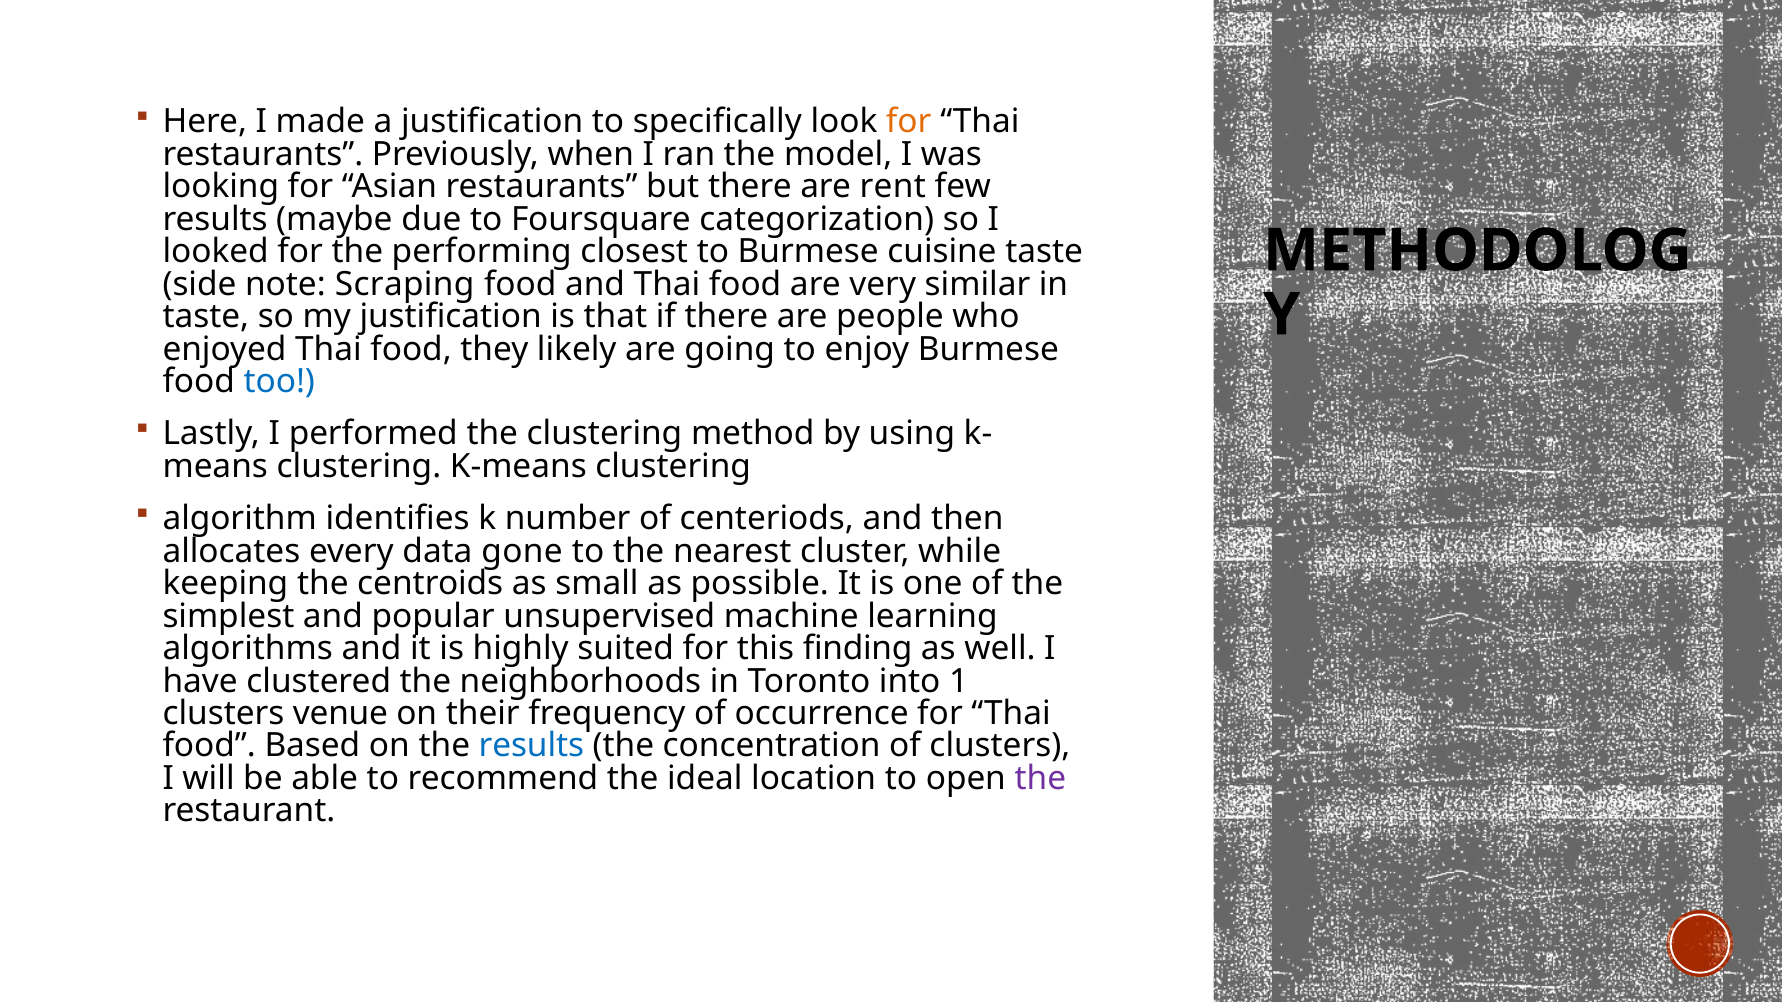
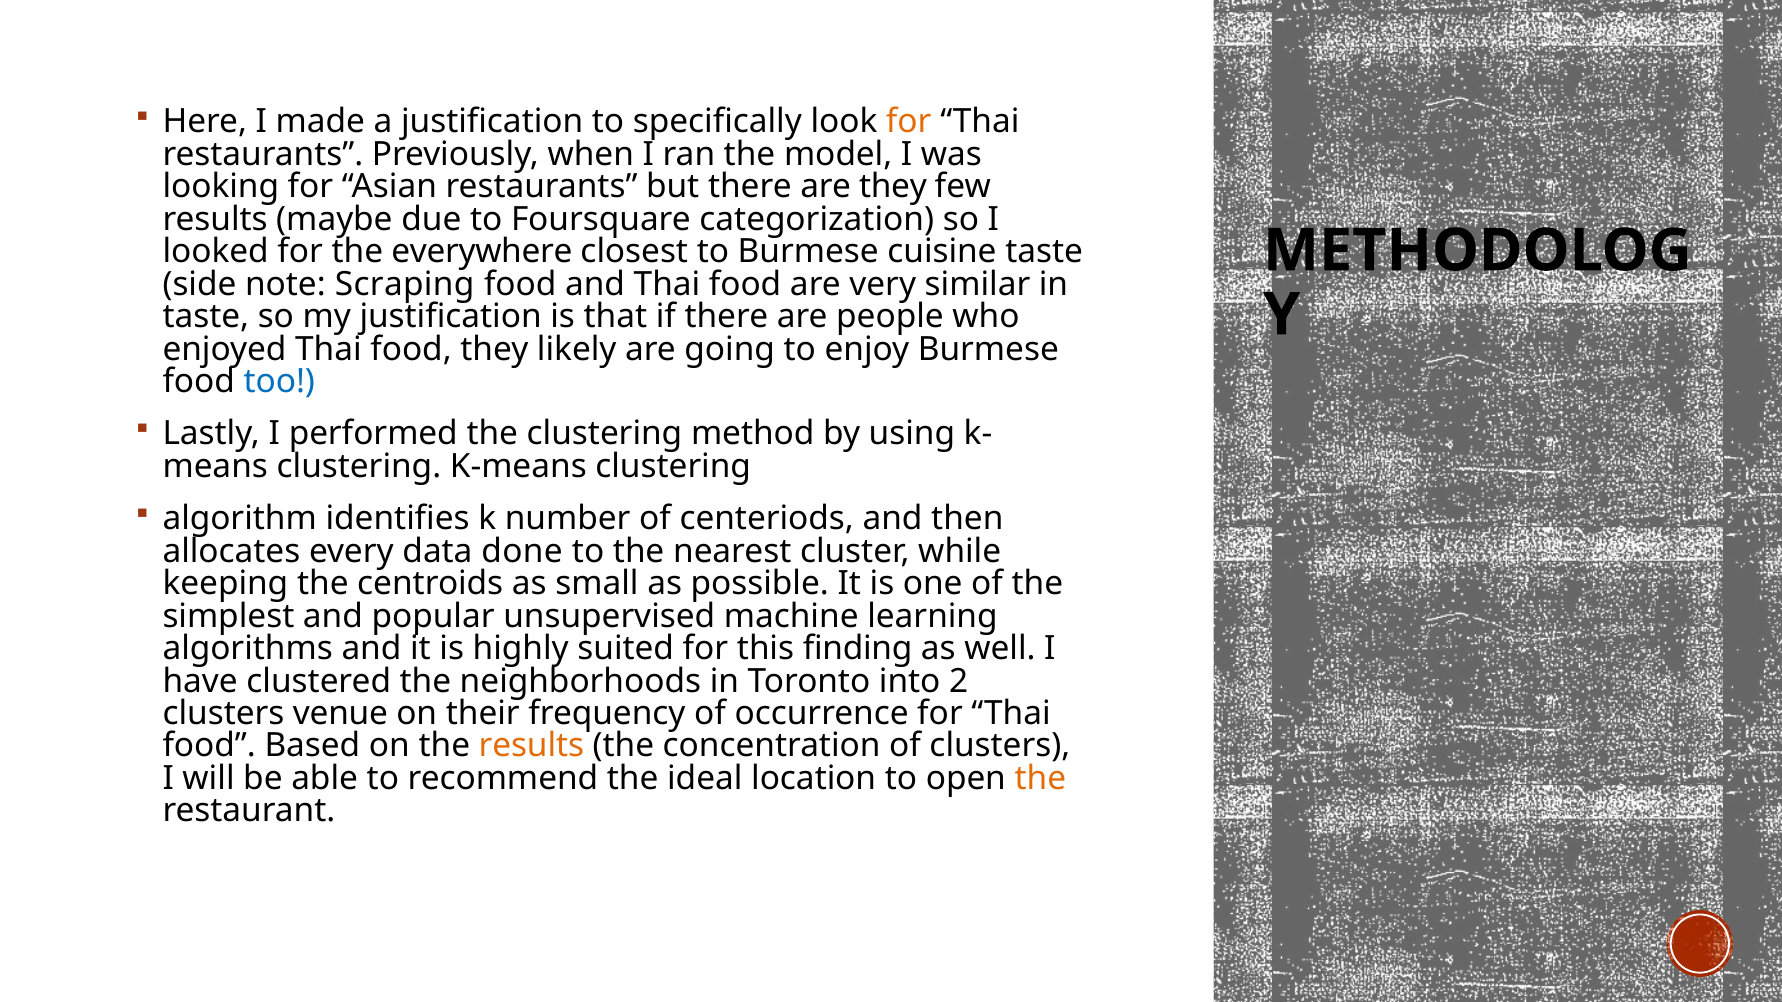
are rent: rent -> they
performing: performing -> everywhere
gone: gone -> done
1: 1 -> 2
results at (531, 746) colour: blue -> orange
the at (1040, 779) colour: purple -> orange
